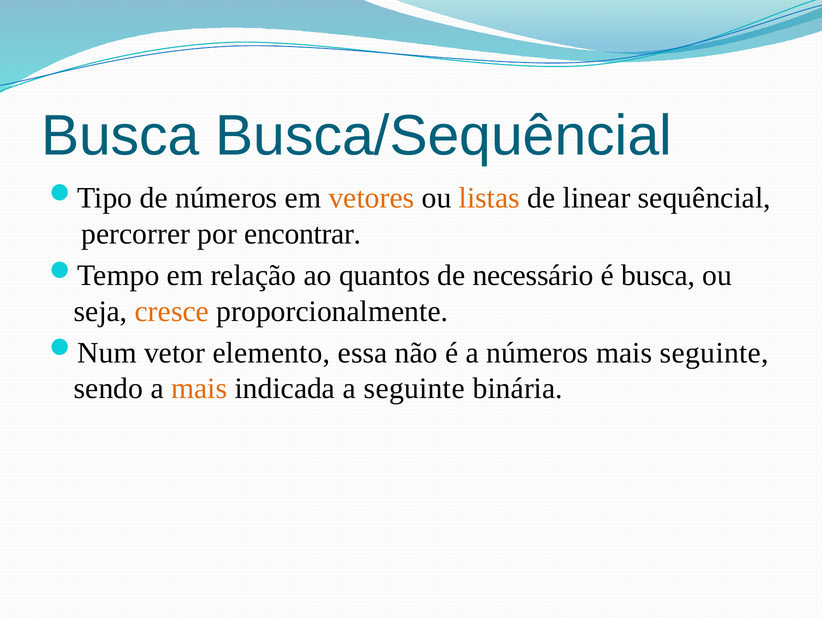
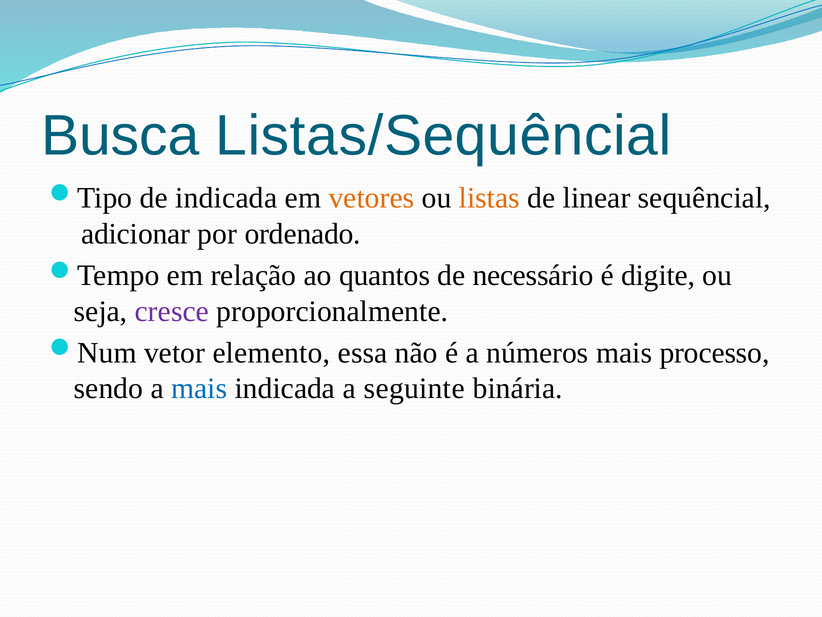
Busca/Sequêncial: Busca/Sequêncial -> Listas/Sequêncial
de números: números -> indicada
percorrer: percorrer -> adicionar
encontrar: encontrar -> ordenado
é busca: busca -> digite
cresce colour: orange -> purple
mais seguinte: seguinte -> processo
mais at (199, 388) colour: orange -> blue
